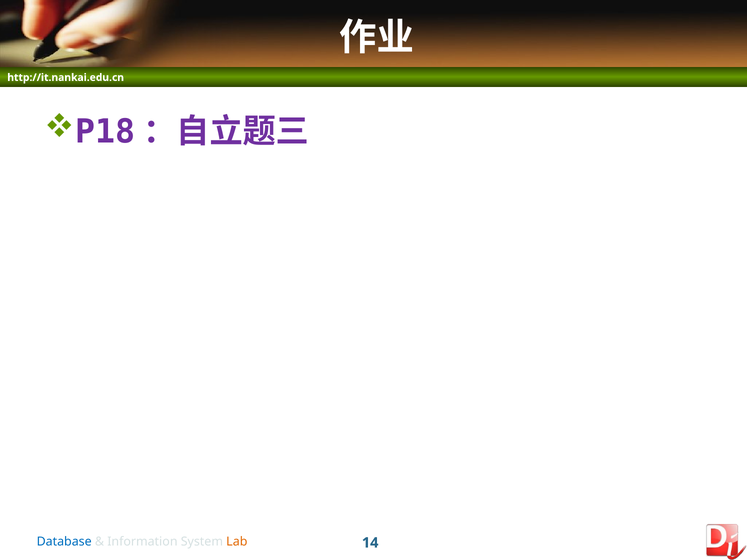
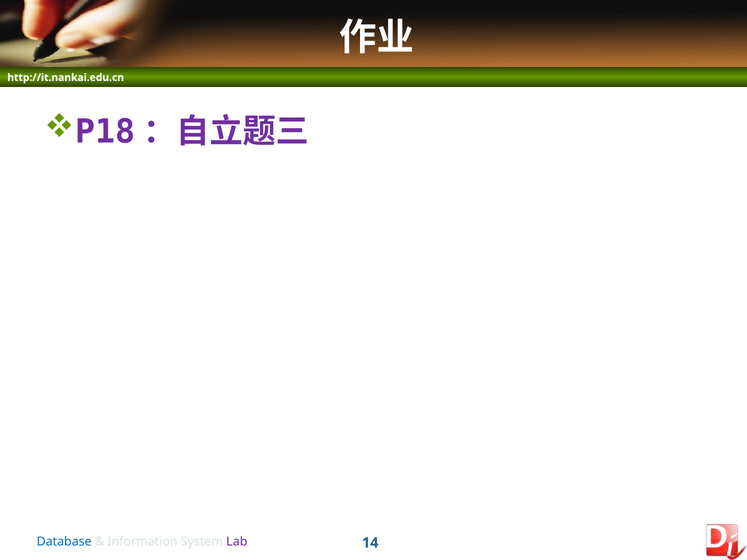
Lab colour: orange -> purple
